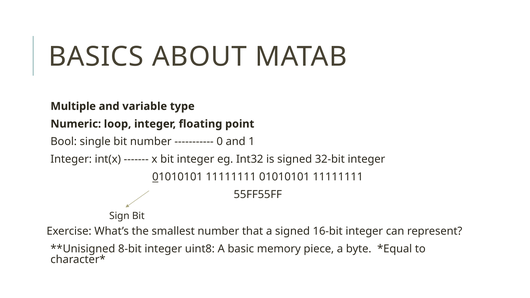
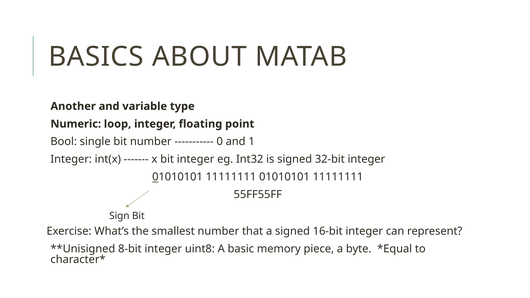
Multiple: Multiple -> Another
